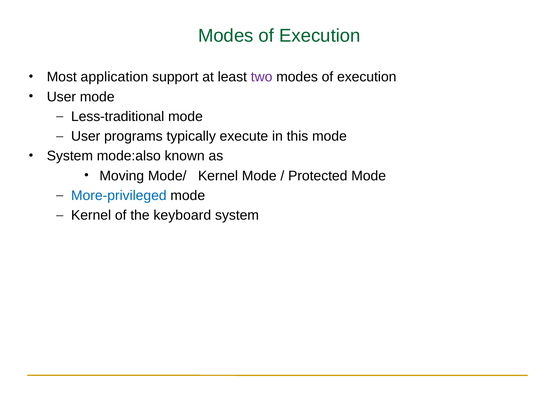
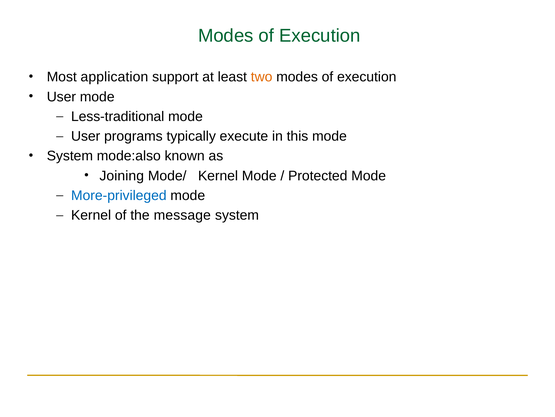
two colour: purple -> orange
Moving: Moving -> Joining
keyboard: keyboard -> message
